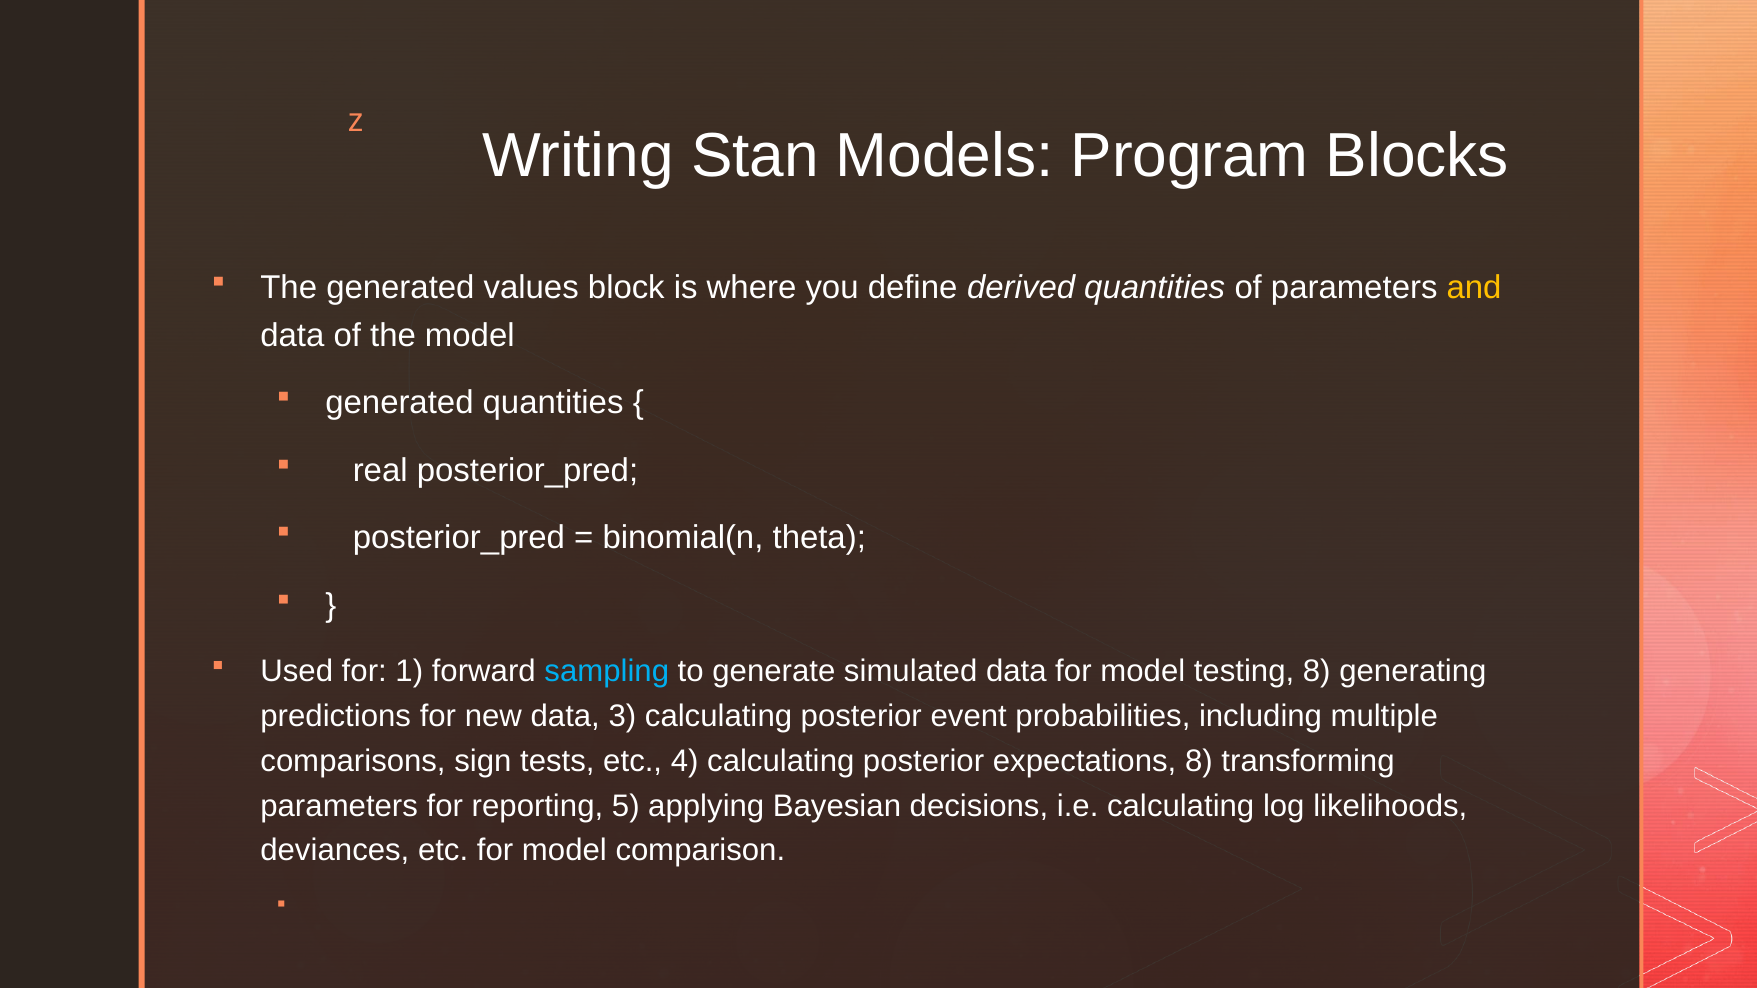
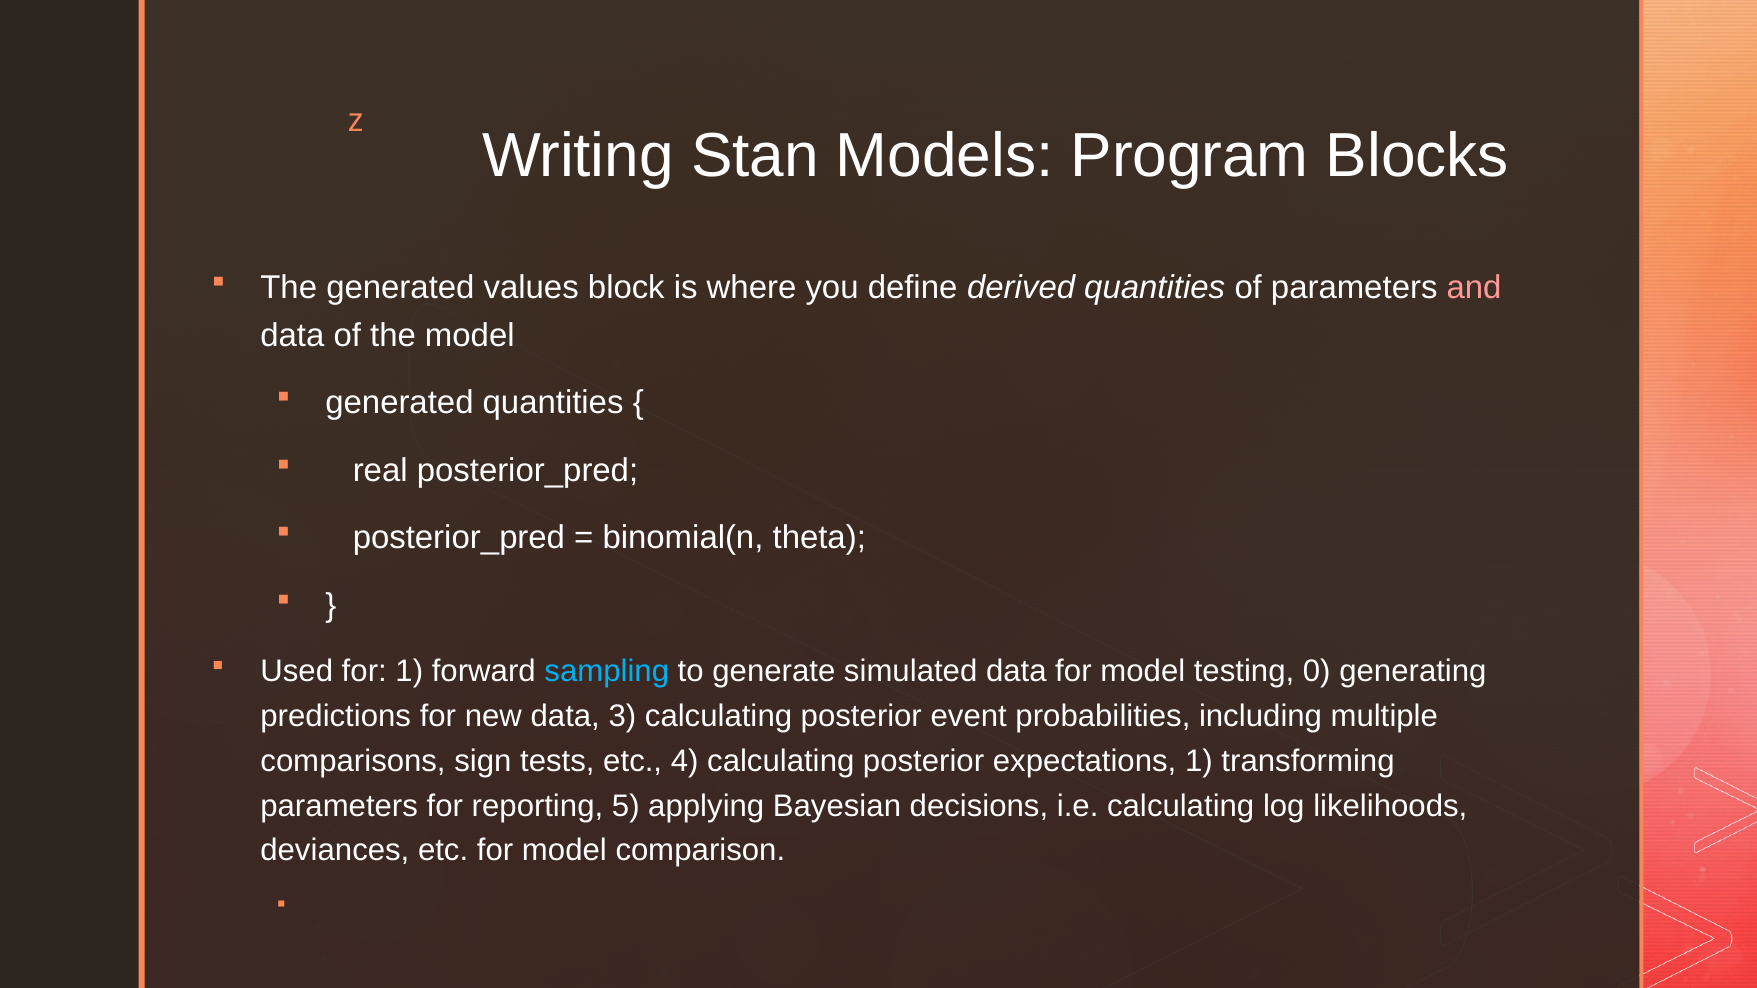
and colour: yellow -> pink
testing 8: 8 -> 0
expectations 8: 8 -> 1
